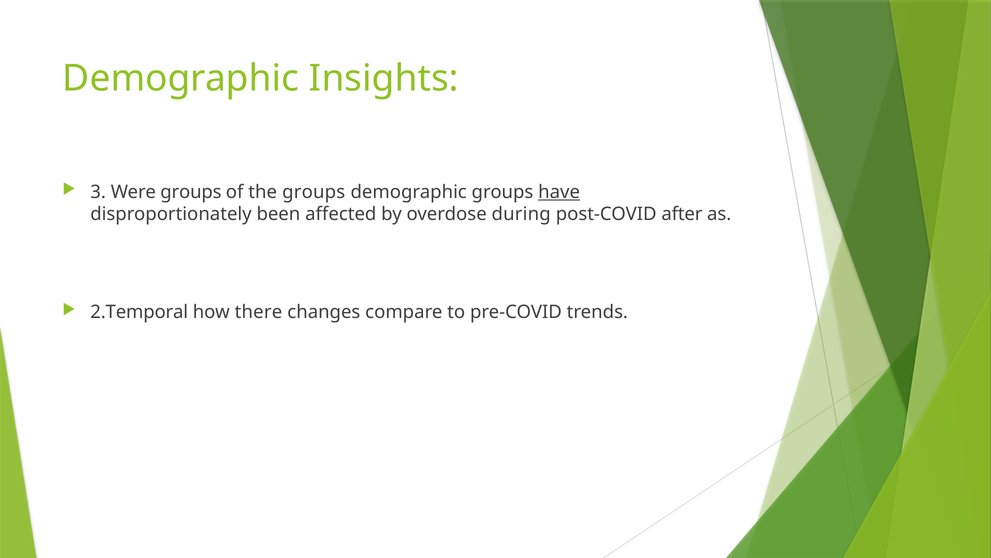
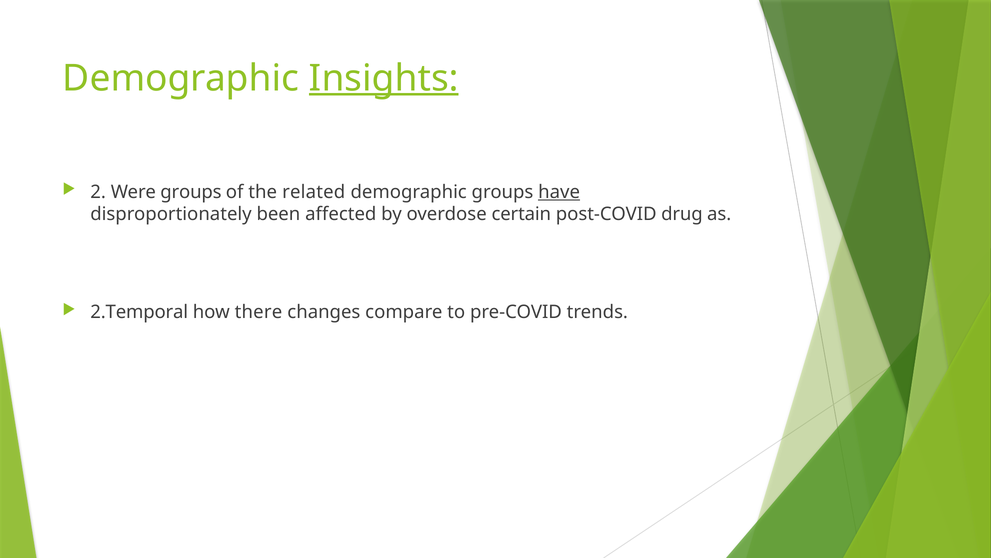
Insights underline: none -> present
3: 3 -> 2
the groups: groups -> related
during: during -> certain
after: after -> drug
